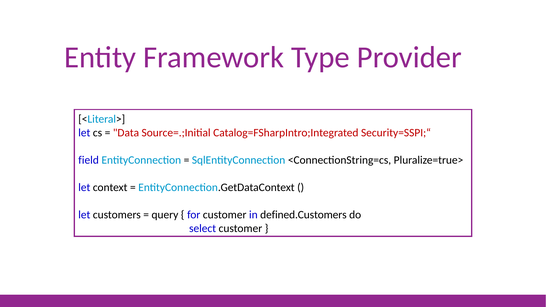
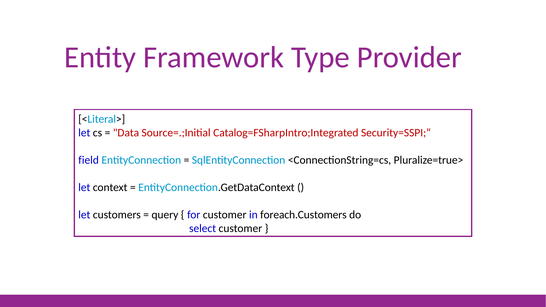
defined.Customers: defined.Customers -> foreach.Customers
